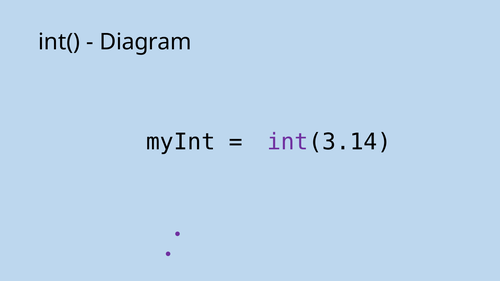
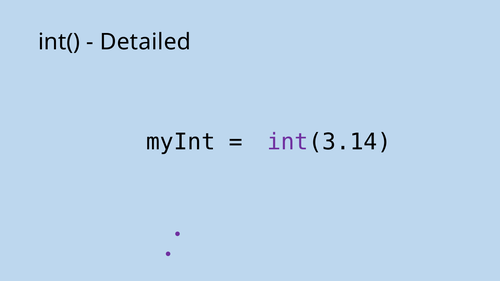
Diagram: Diagram -> Detailed
